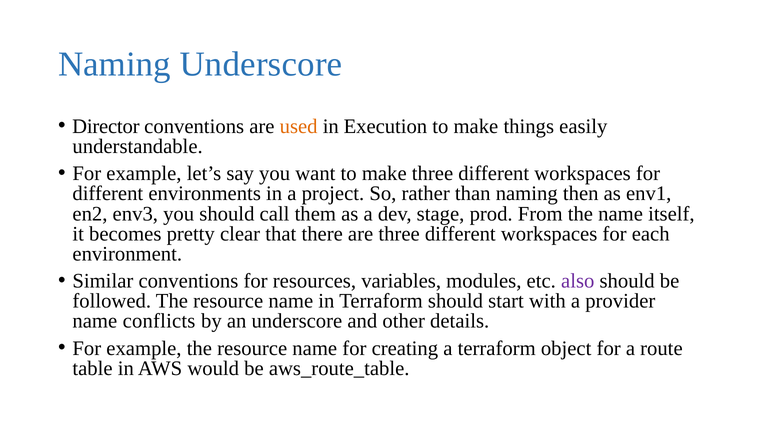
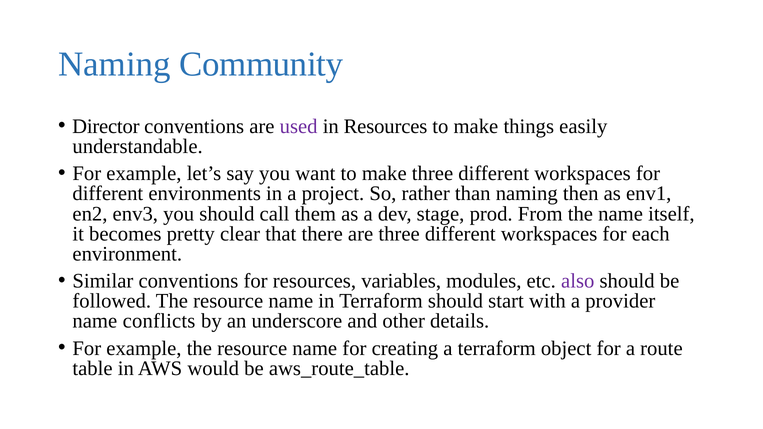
Naming Underscore: Underscore -> Community
used colour: orange -> purple
in Execution: Execution -> Resources
